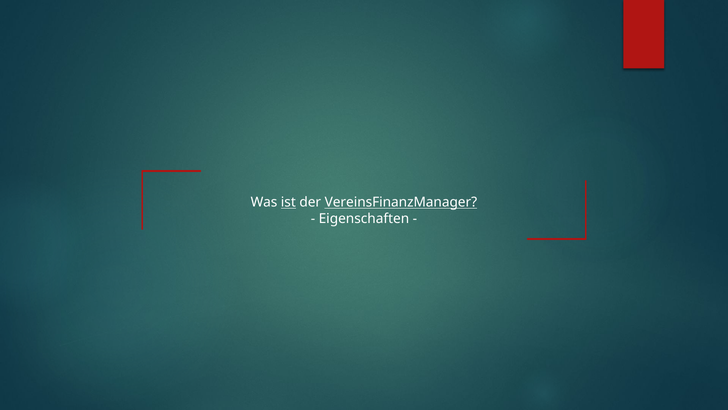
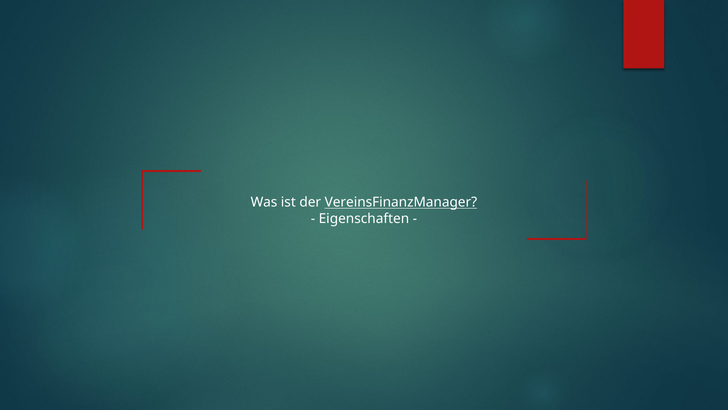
ist underline: present -> none
